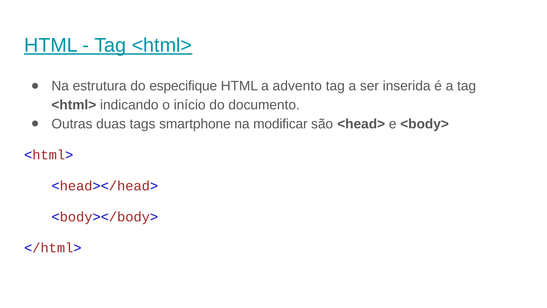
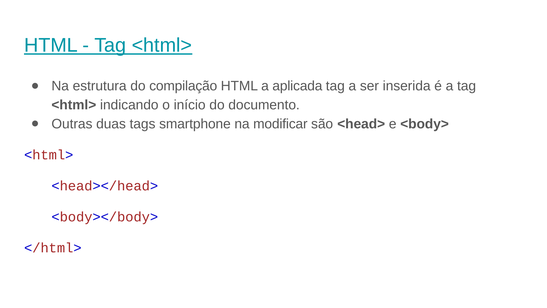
especifique: especifique -> compilação
advento: advento -> aplicada
